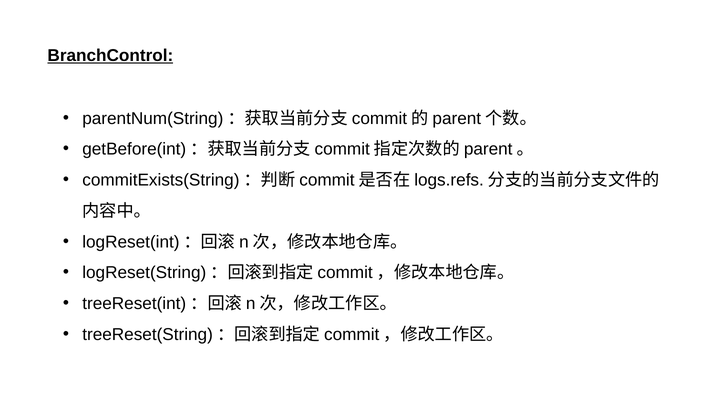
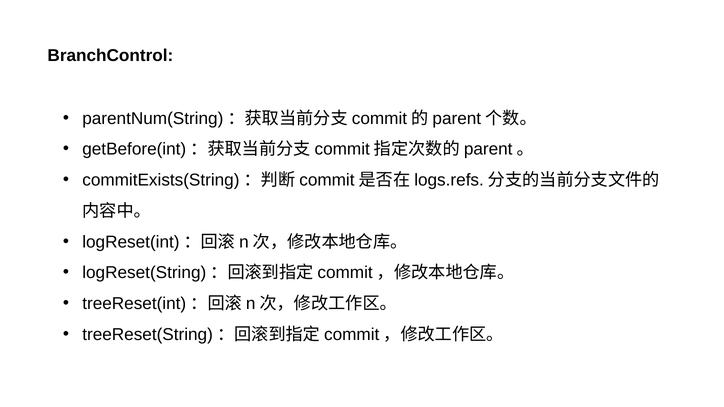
BranchControl underline: present -> none
